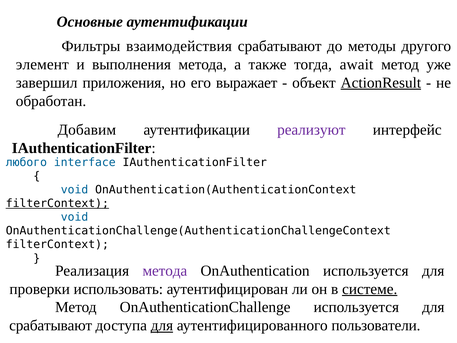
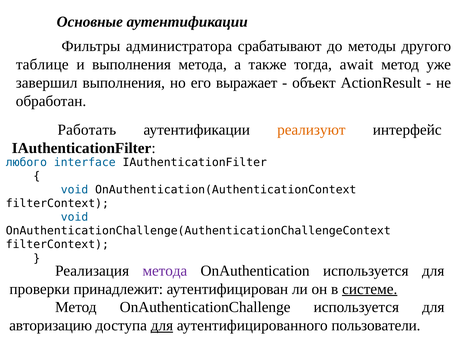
взаимодействия: взаимодействия -> администратора
элемент: элемент -> таблице
завершил приложения: приложения -> выполнения
ActionResult underline: present -> none
Добавим: Добавим -> Работать
реализуют colour: purple -> orange
filterContext at (57, 203) underline: present -> none
использовать: использовать -> принадлежит
срабатывают at (51, 325): срабатывают -> авторизацию
